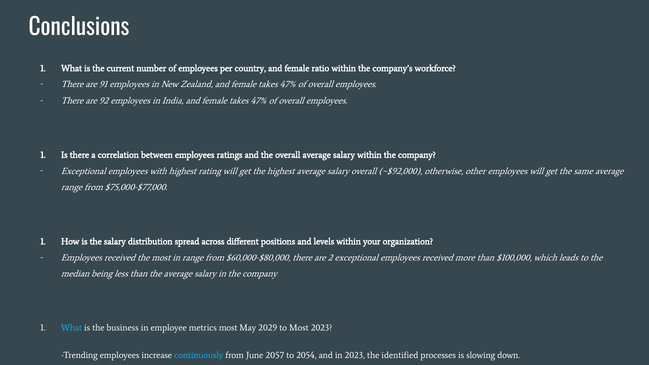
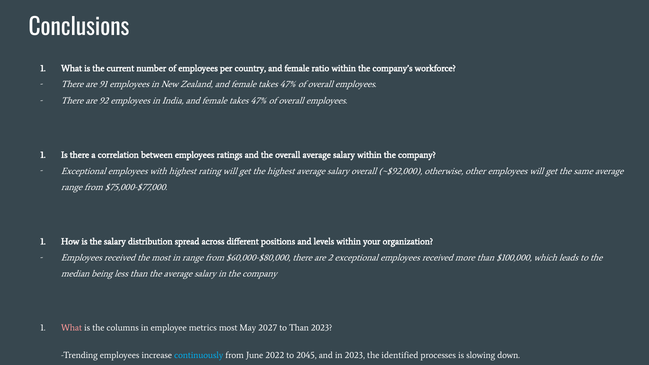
What at (72, 328) colour: light blue -> pink
business: business -> columns
2029: 2029 -> 2027
to Most: Most -> Than
2057: 2057 -> 2022
2054: 2054 -> 2045
